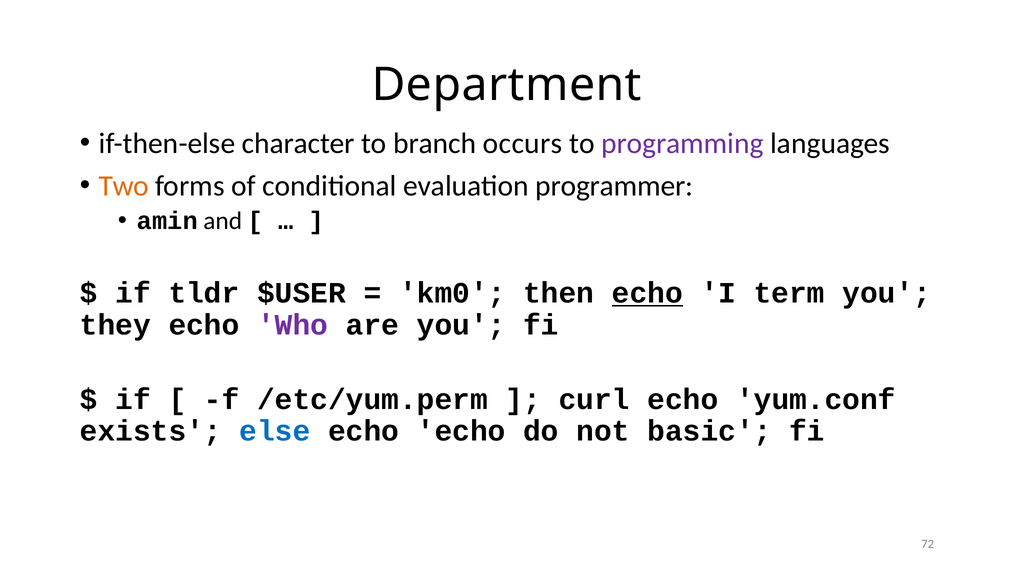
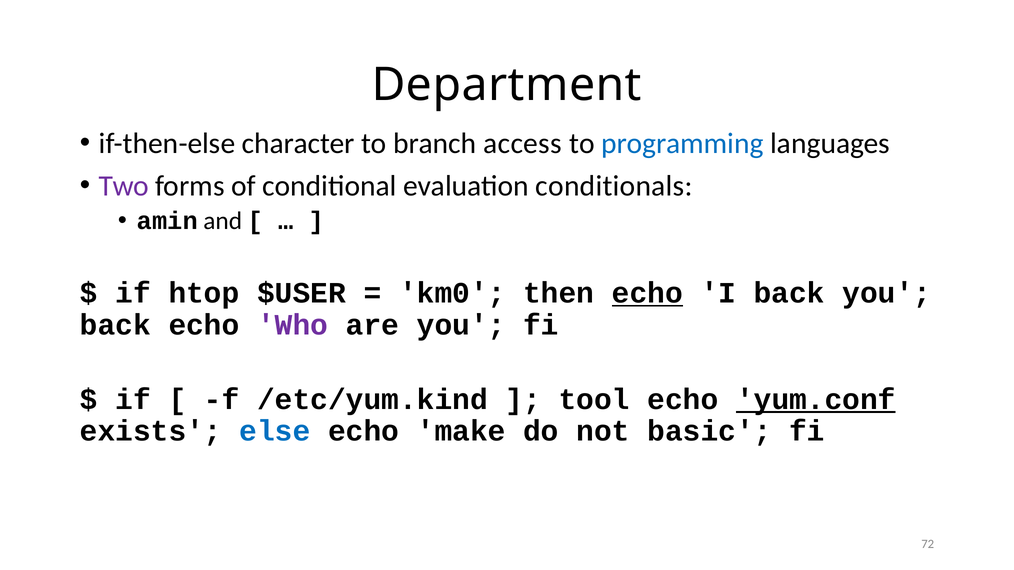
occurs: occurs -> access
programming colour: purple -> blue
Two colour: orange -> purple
programmer: programmer -> conditionals
tldr: tldr -> htop
I term: term -> back
they at (115, 325): they -> back
/etc/yum.perm: /etc/yum.perm -> /etc/yum.kind
curl: curl -> tool
yum.conf underline: none -> present
echo echo: echo -> make
